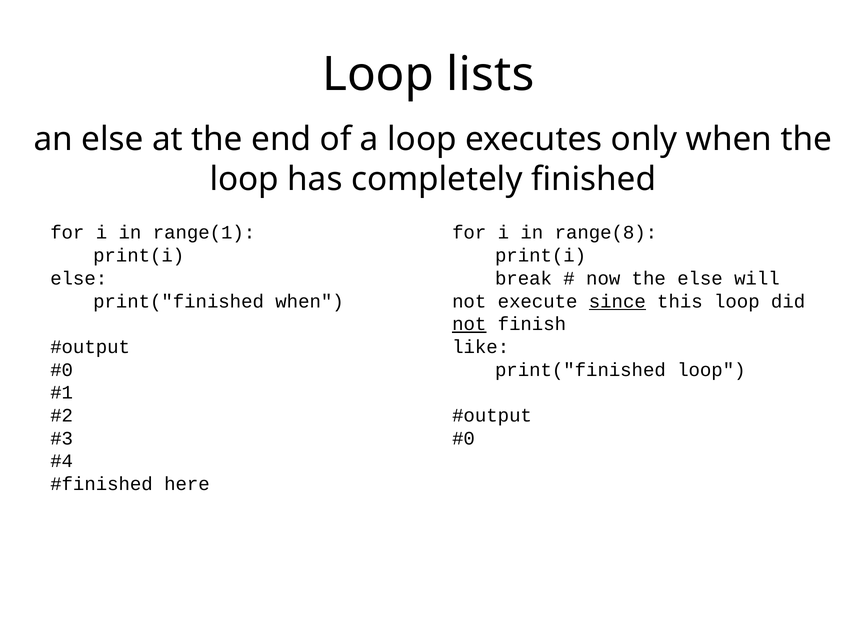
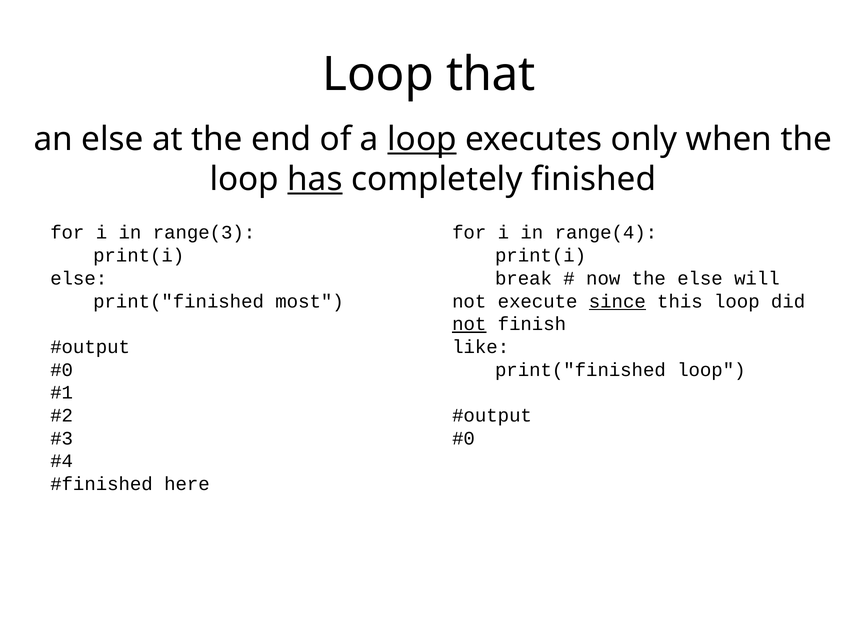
lists: lists -> that
loop at (422, 139) underline: none -> present
has underline: none -> present
range(1: range(1 -> range(3
range(8: range(8 -> range(4
print("finished when: when -> most
